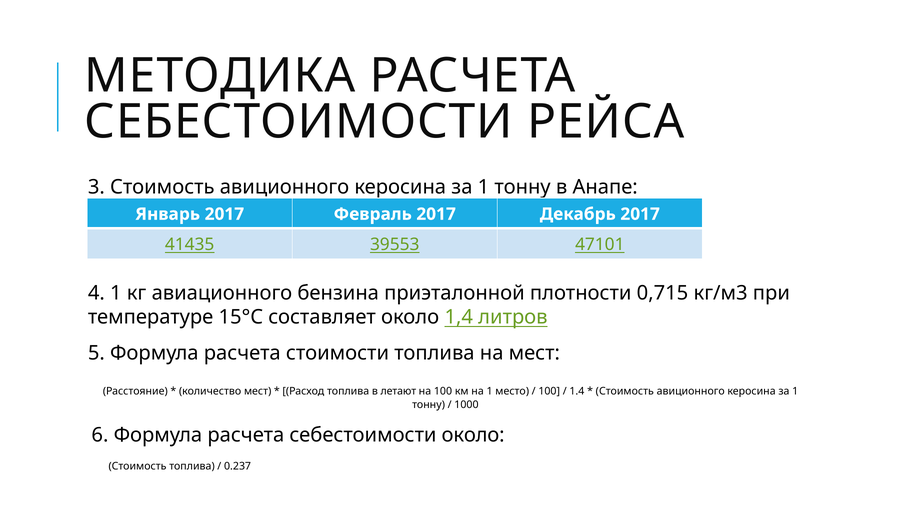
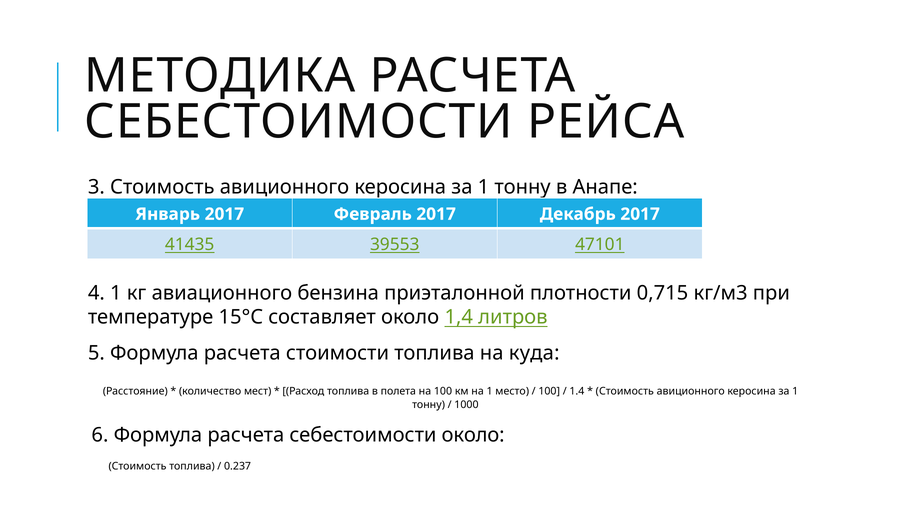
на мест: мест -> куда
летают: летают -> полета
